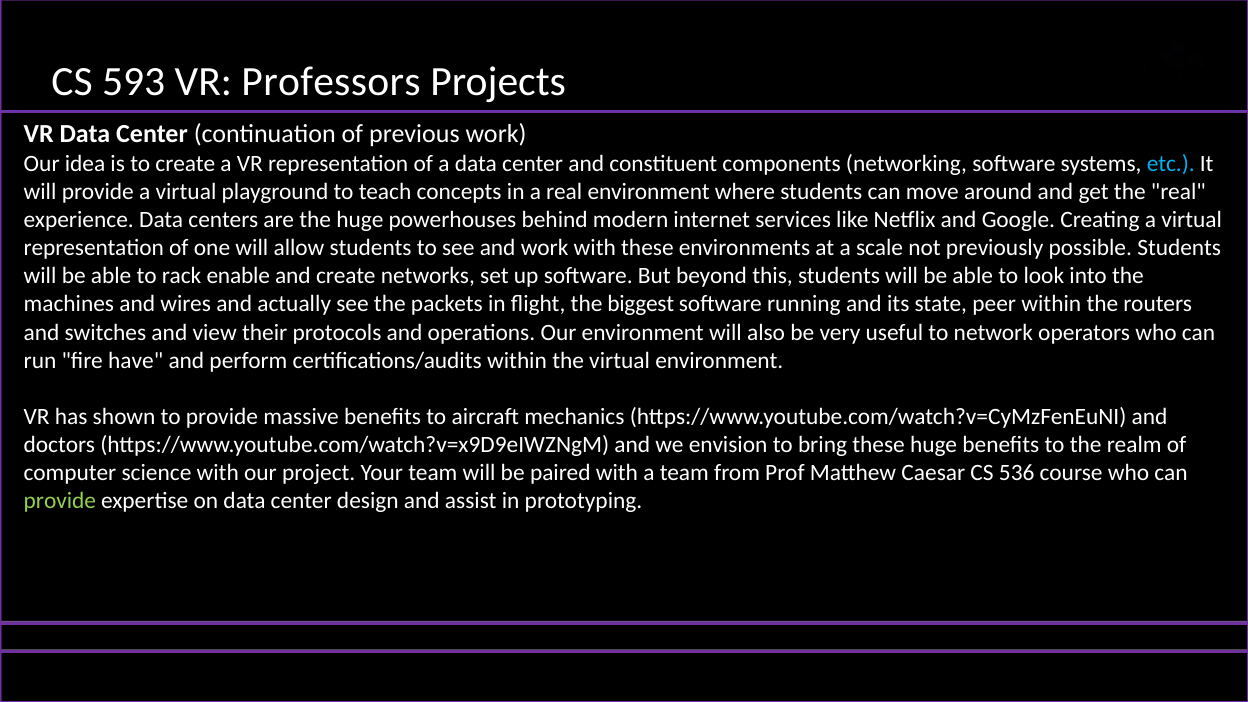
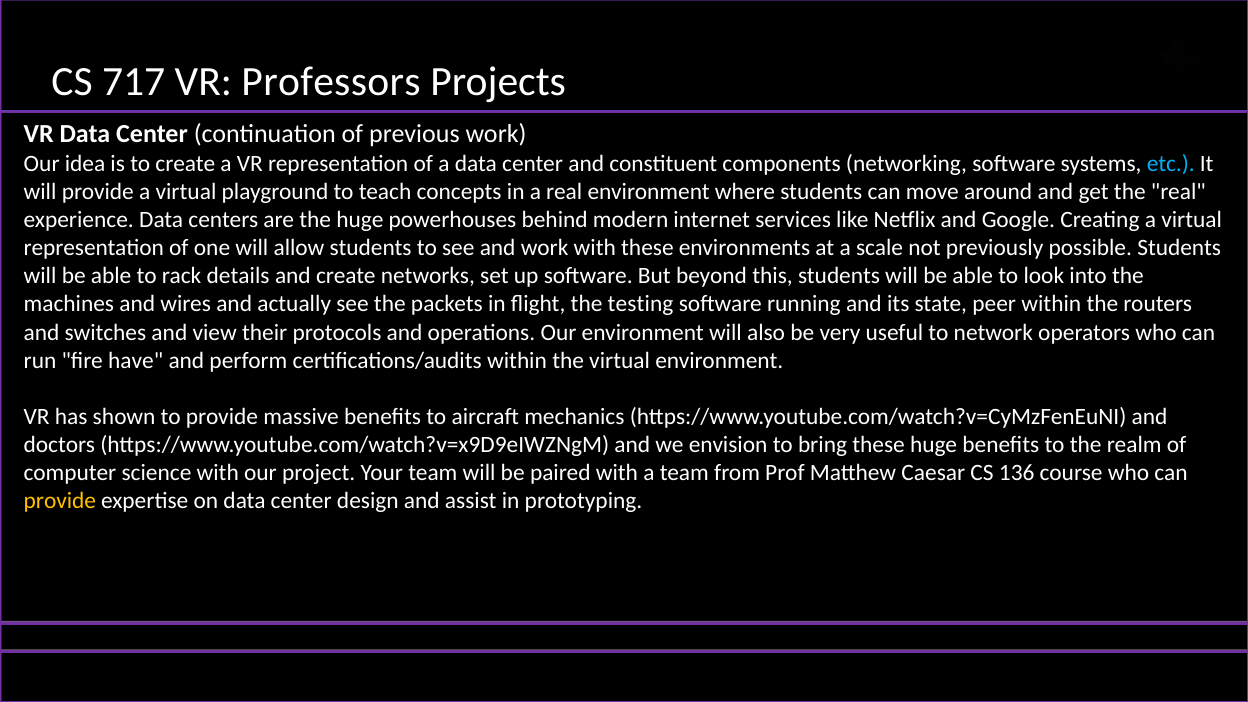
593: 593 -> 717
enable: enable -> details
biggest: biggest -> testing
536: 536 -> 136
provide at (60, 501) colour: light green -> yellow
